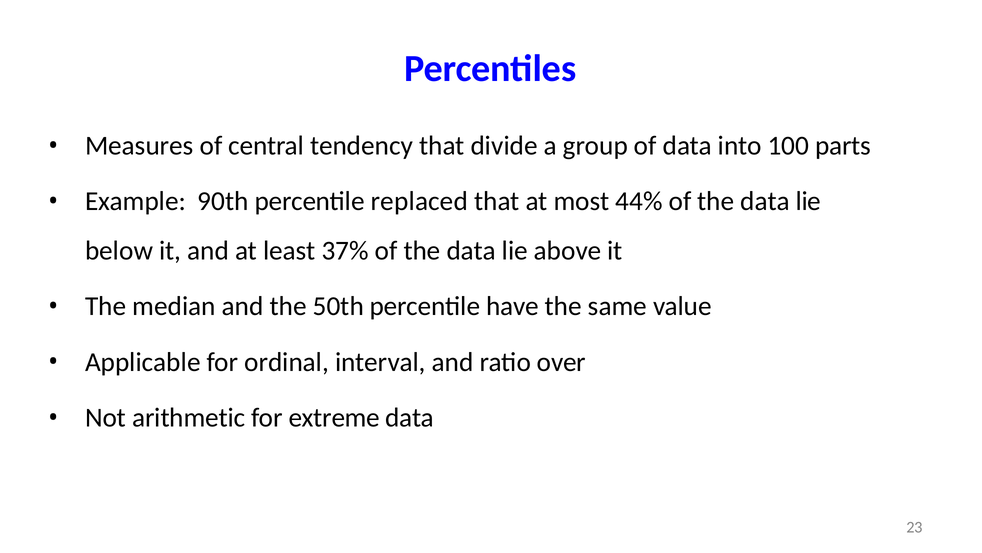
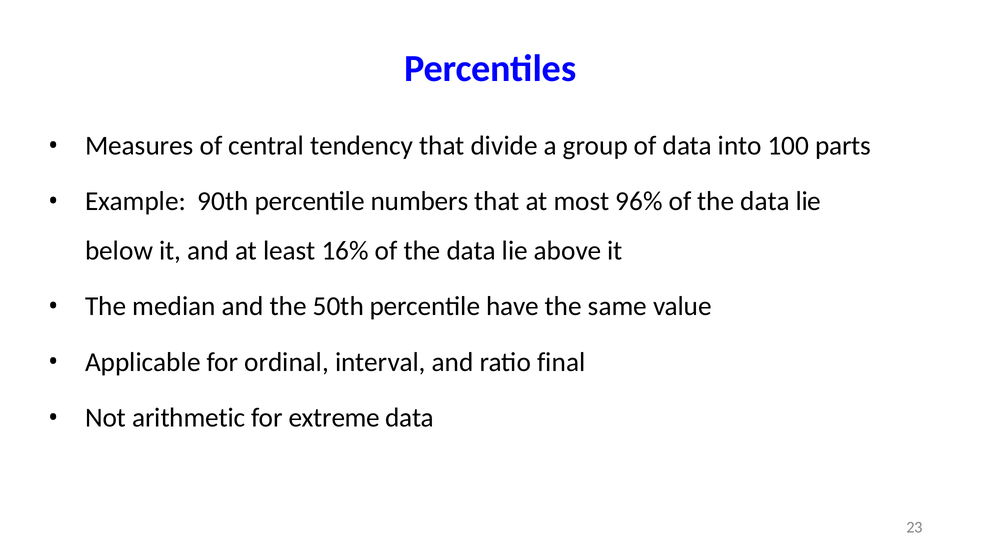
replaced: replaced -> numbers
44%: 44% -> 96%
37%: 37% -> 16%
over: over -> final
